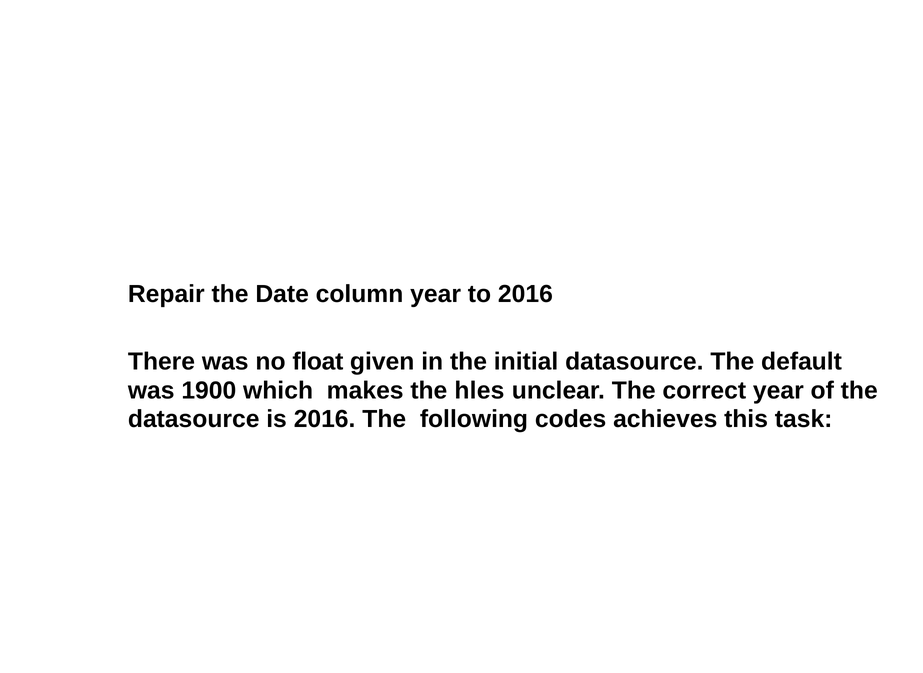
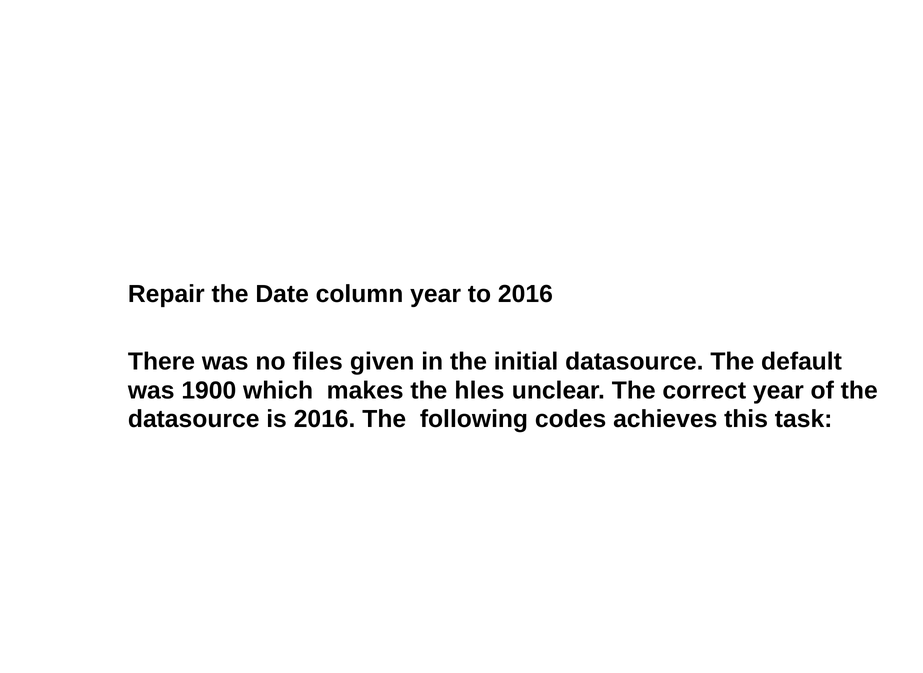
float: float -> files
